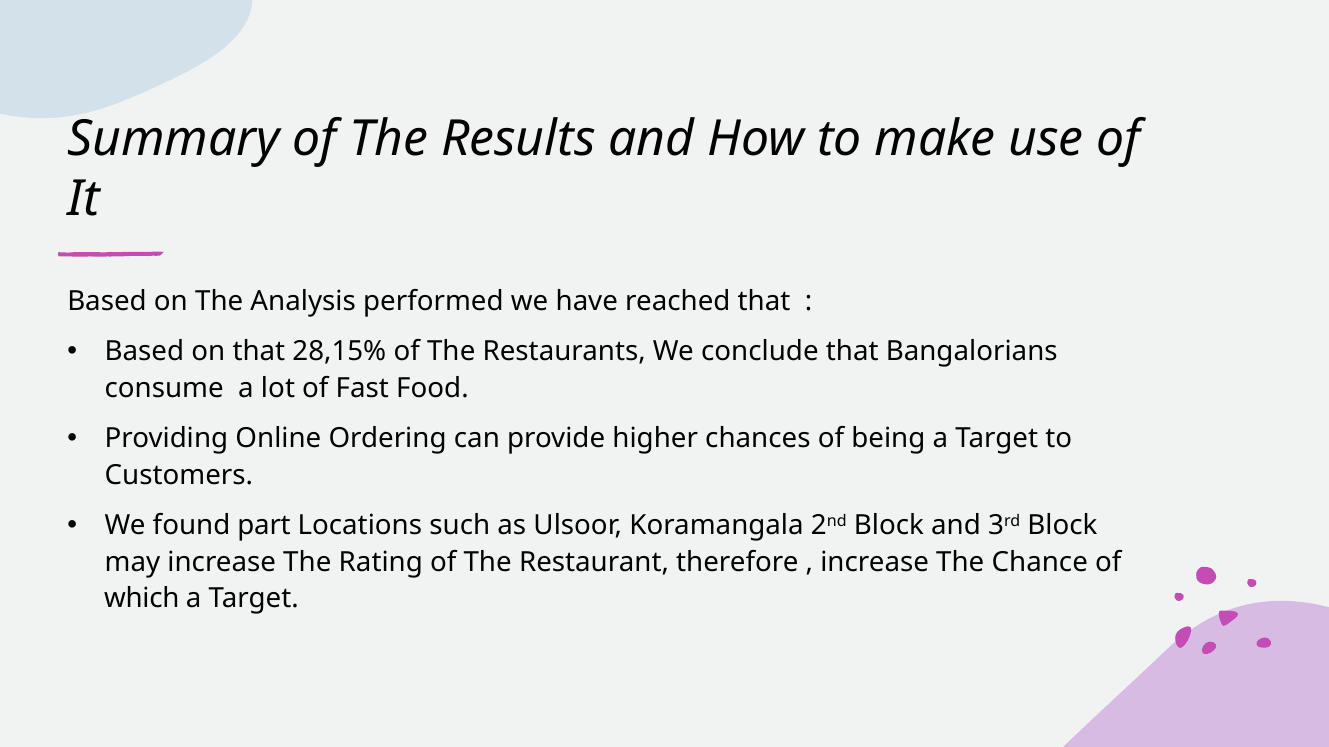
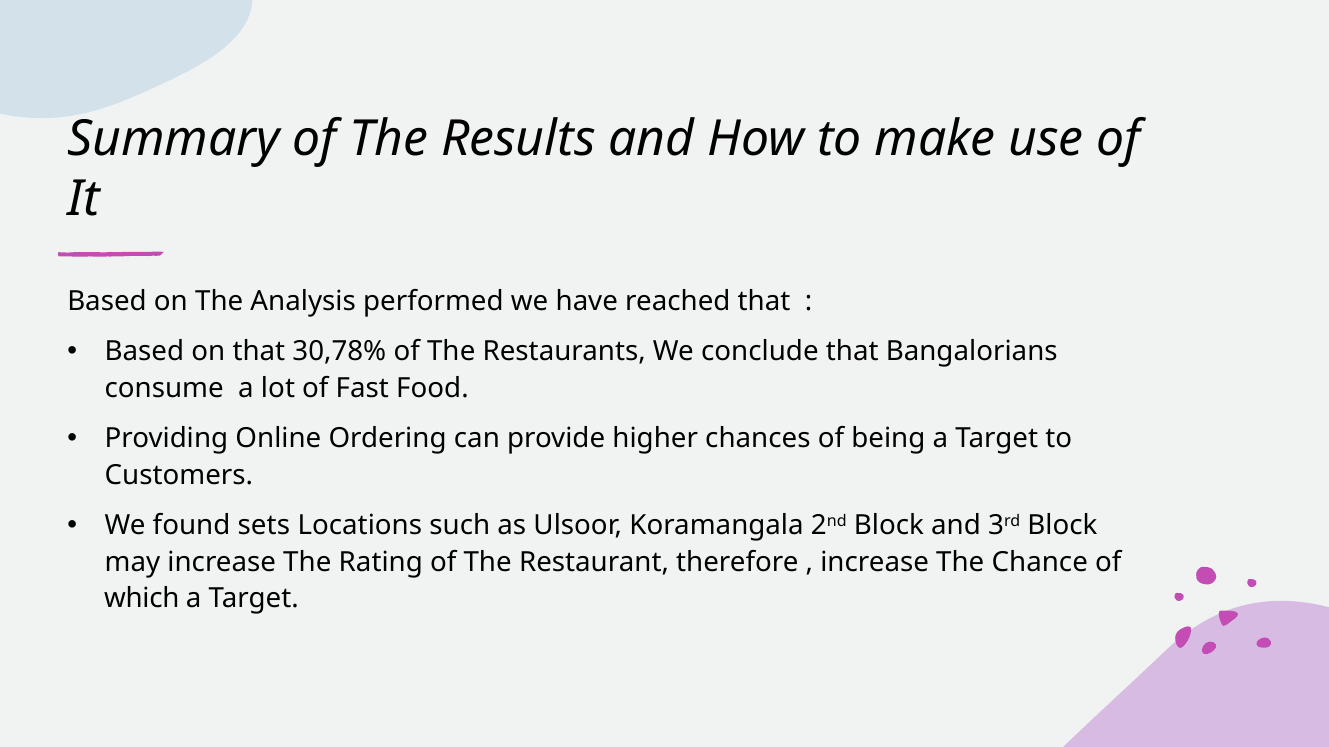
28,15%: 28,15% -> 30,78%
part: part -> sets
